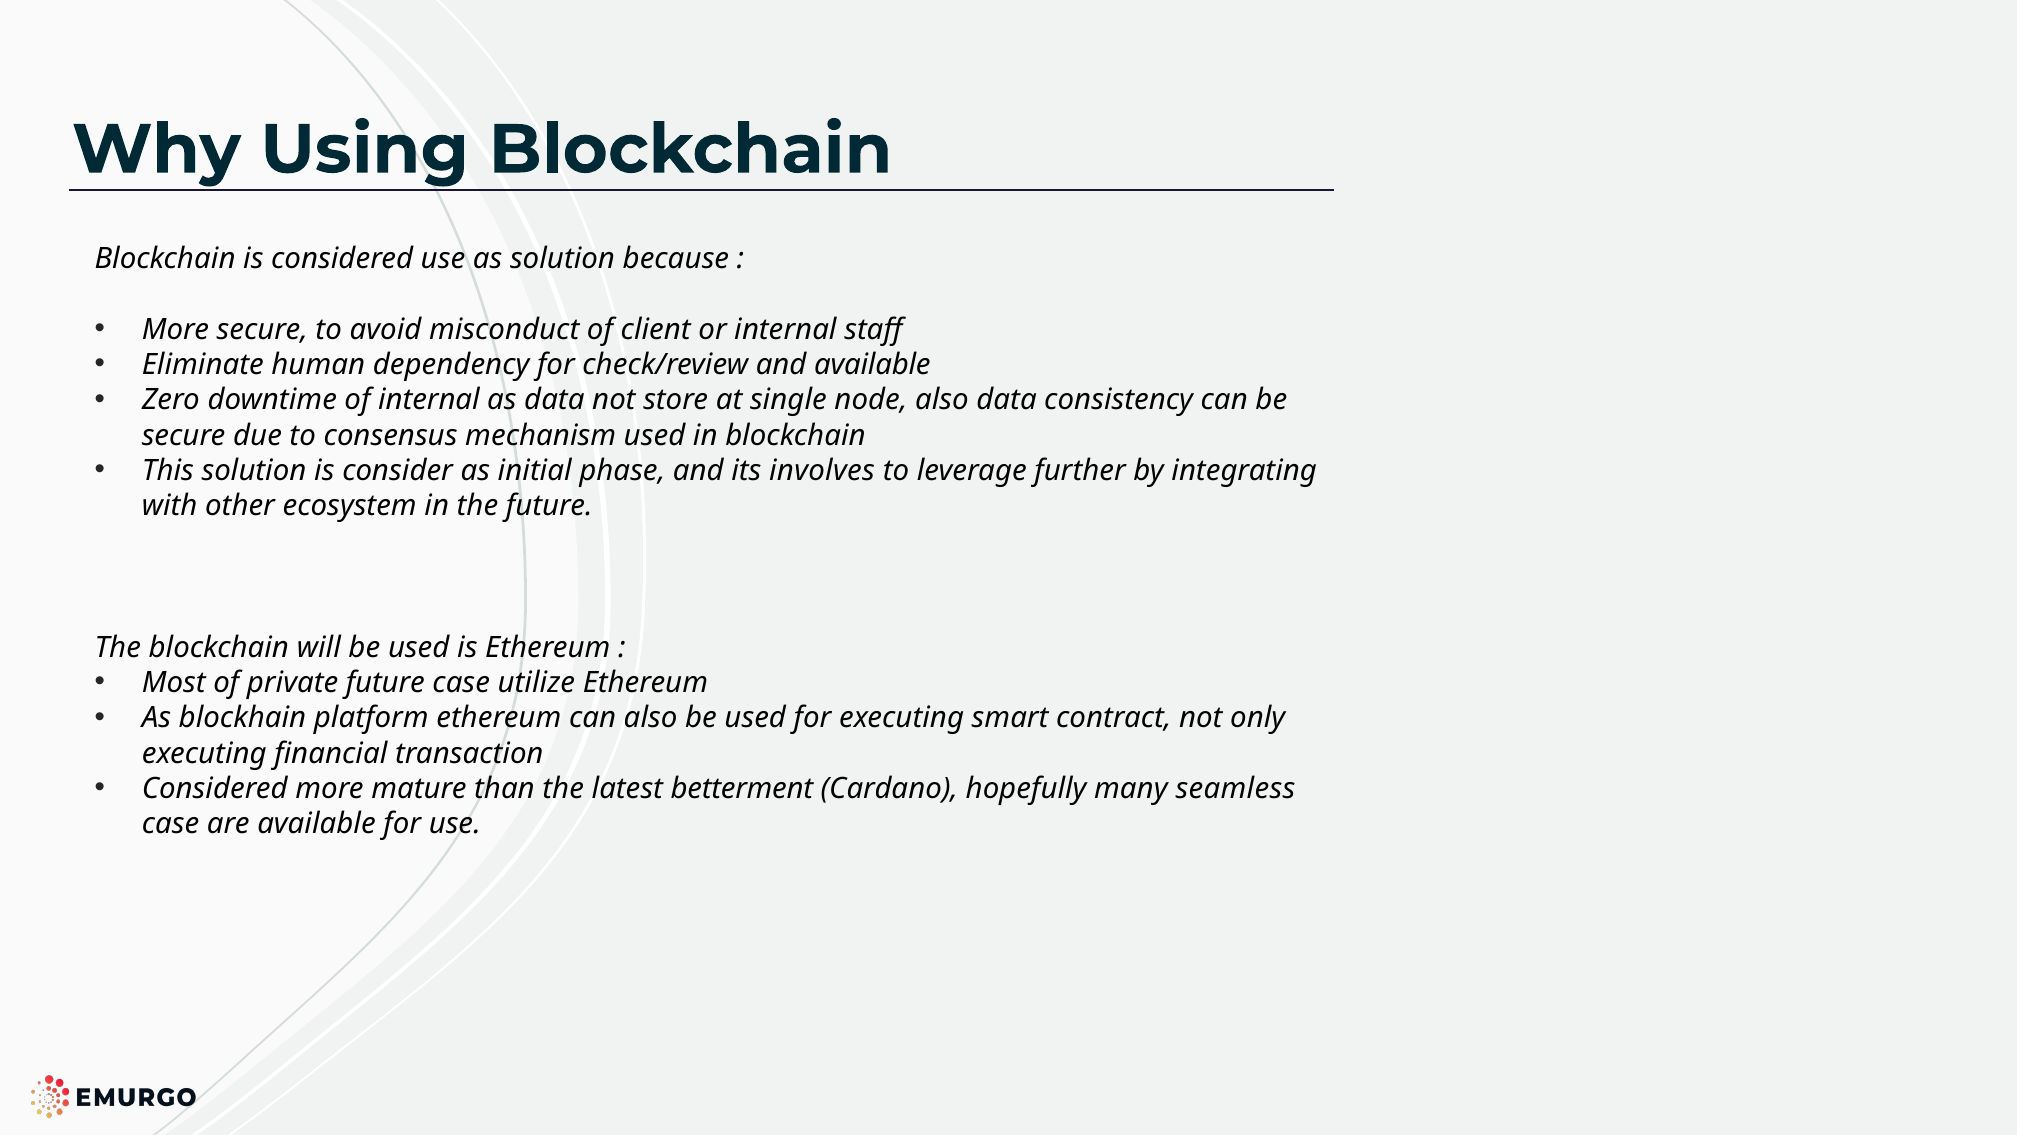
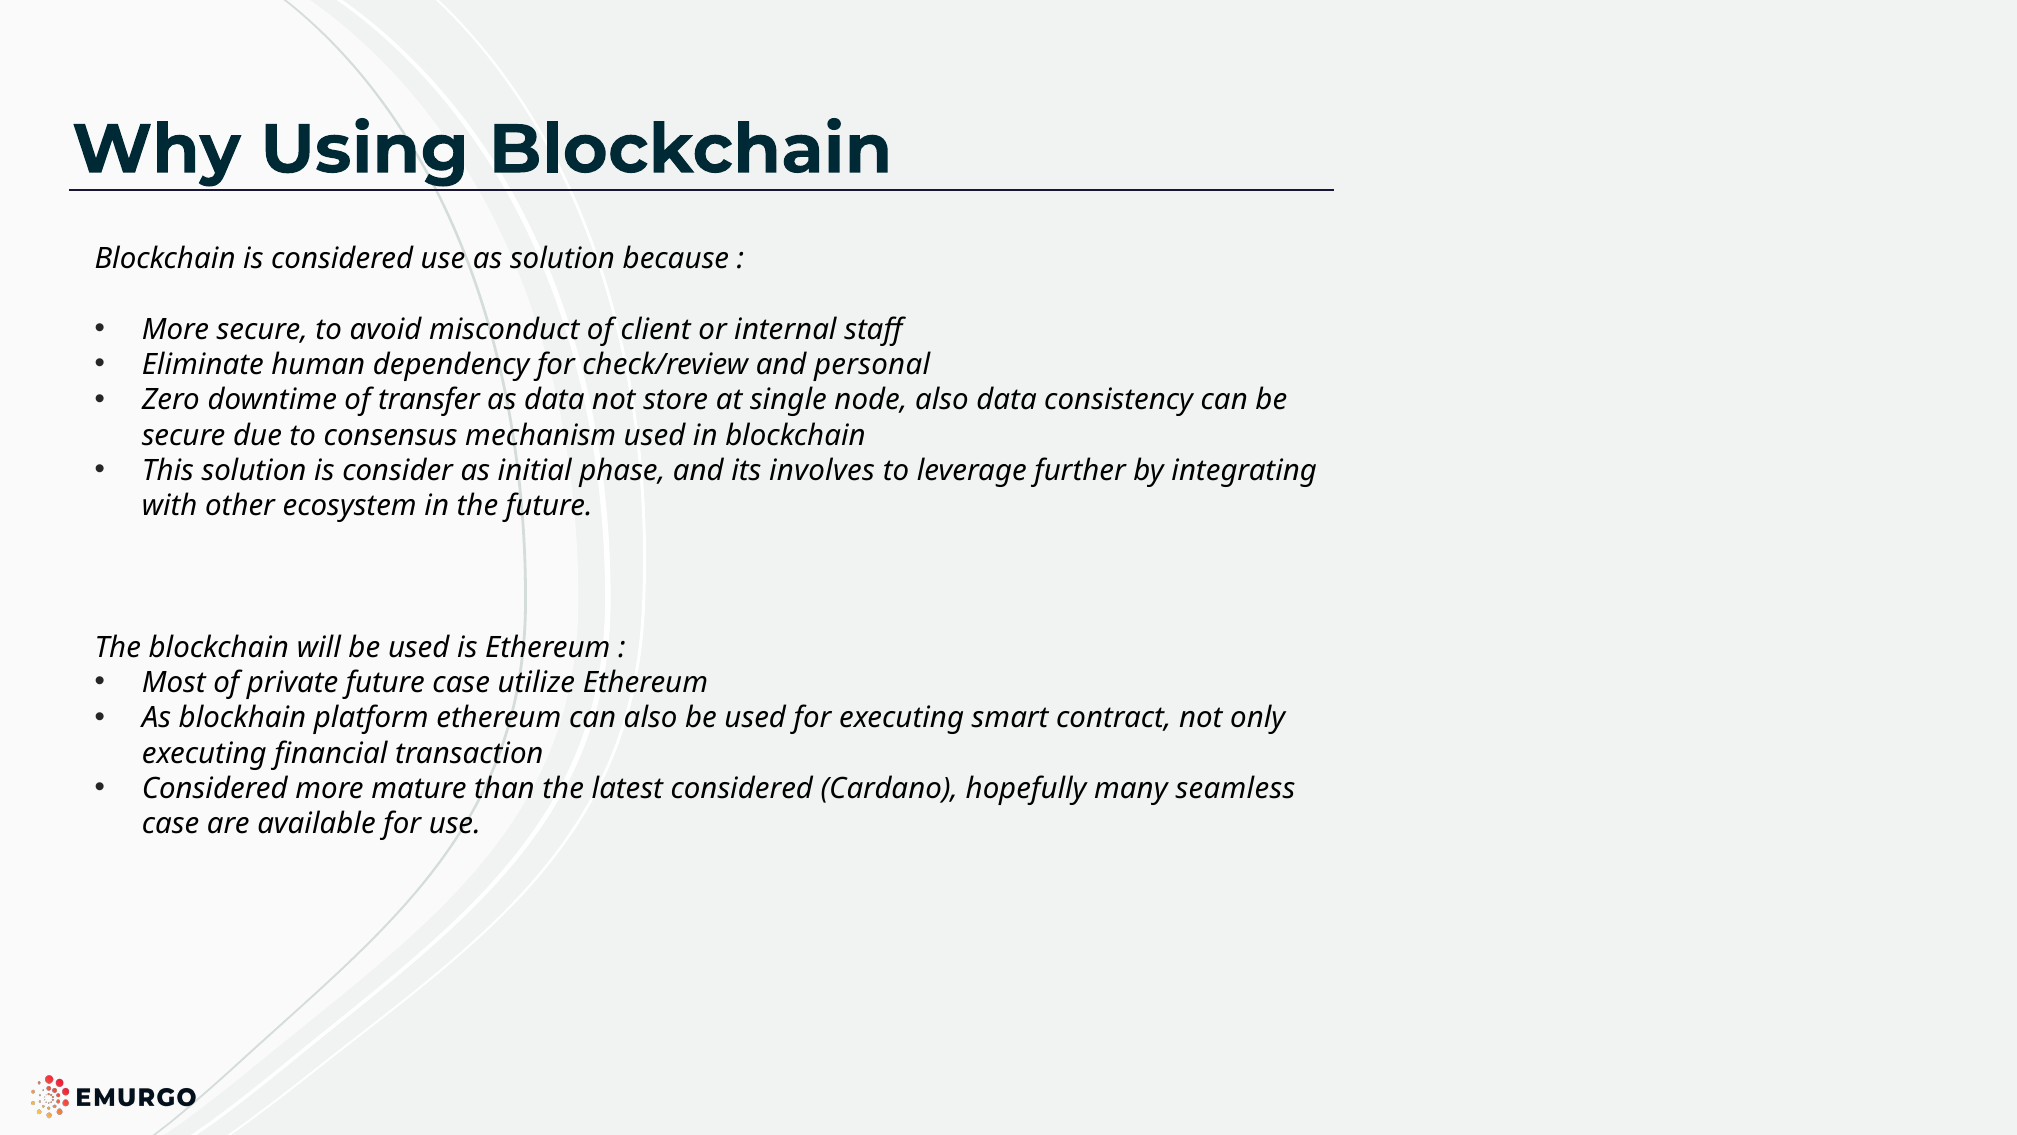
and available: available -> personal
of internal: internal -> transfer
latest betterment: betterment -> considered
